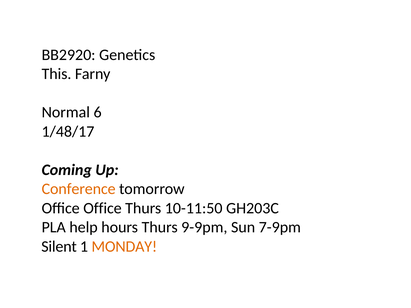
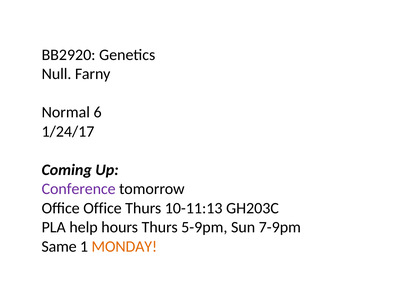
This: This -> Null
1/48/17: 1/48/17 -> 1/24/17
Conference colour: orange -> purple
10-11:50: 10-11:50 -> 10-11:13
9-9pm: 9-9pm -> 5-9pm
Silent: Silent -> Same
